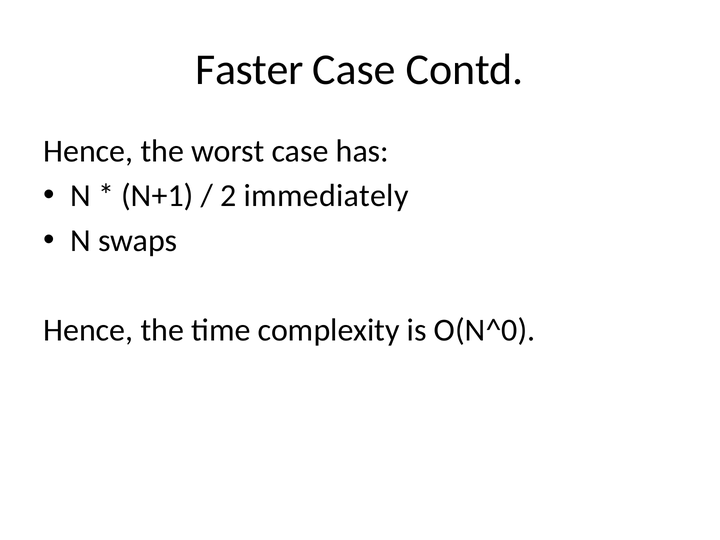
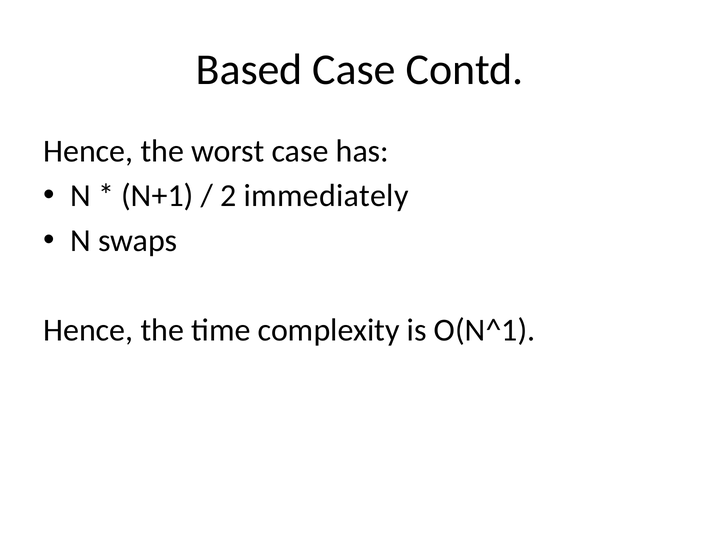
Faster: Faster -> Based
O(N^0: O(N^0 -> O(N^1
